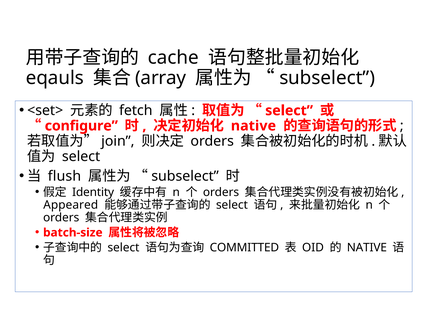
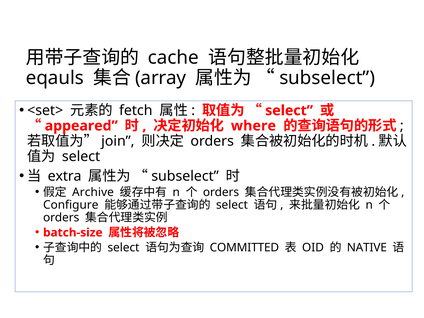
configure: configure -> appeared
native at (253, 126): native -> where
flush: flush -> extra
Identity: Identity -> Archive
Appeared: Appeared -> Configure
